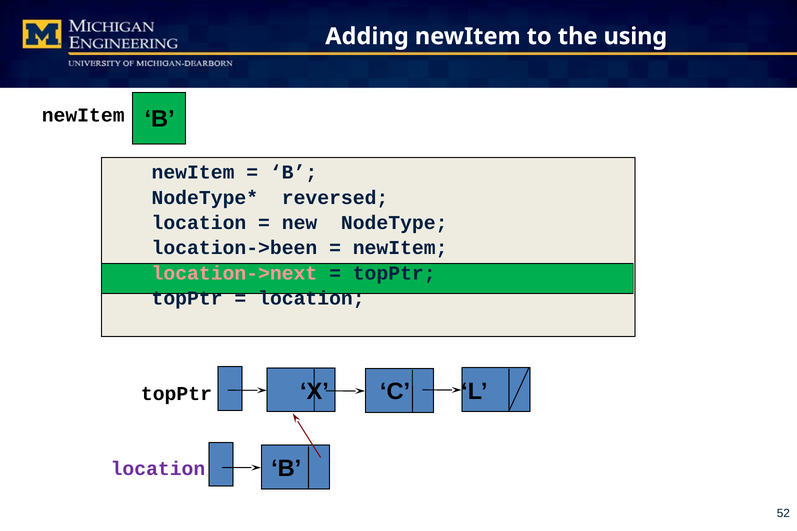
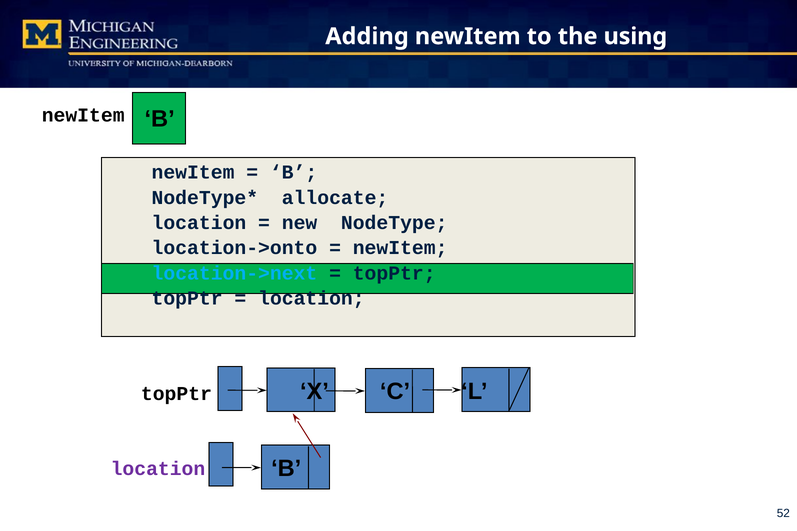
reversed: reversed -> allocate
location->been: location->been -> location->onto
location->next colour: pink -> light blue
